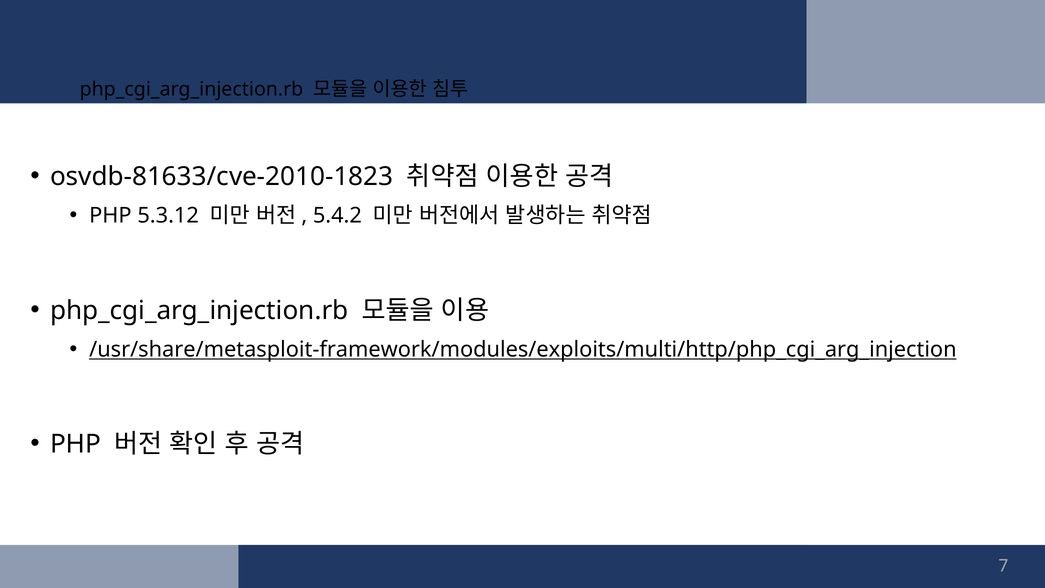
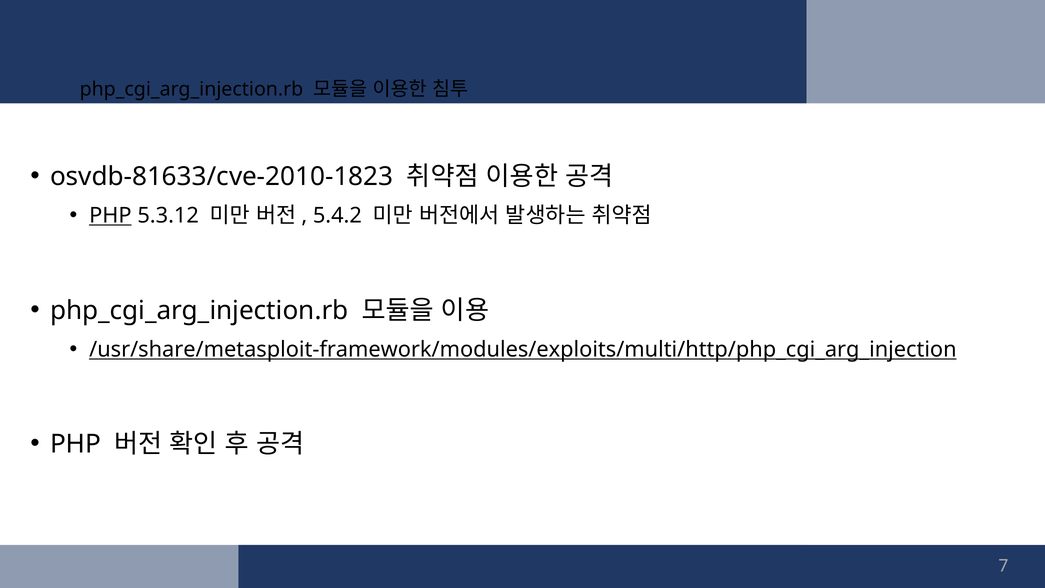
PHP at (110, 216) underline: none -> present
